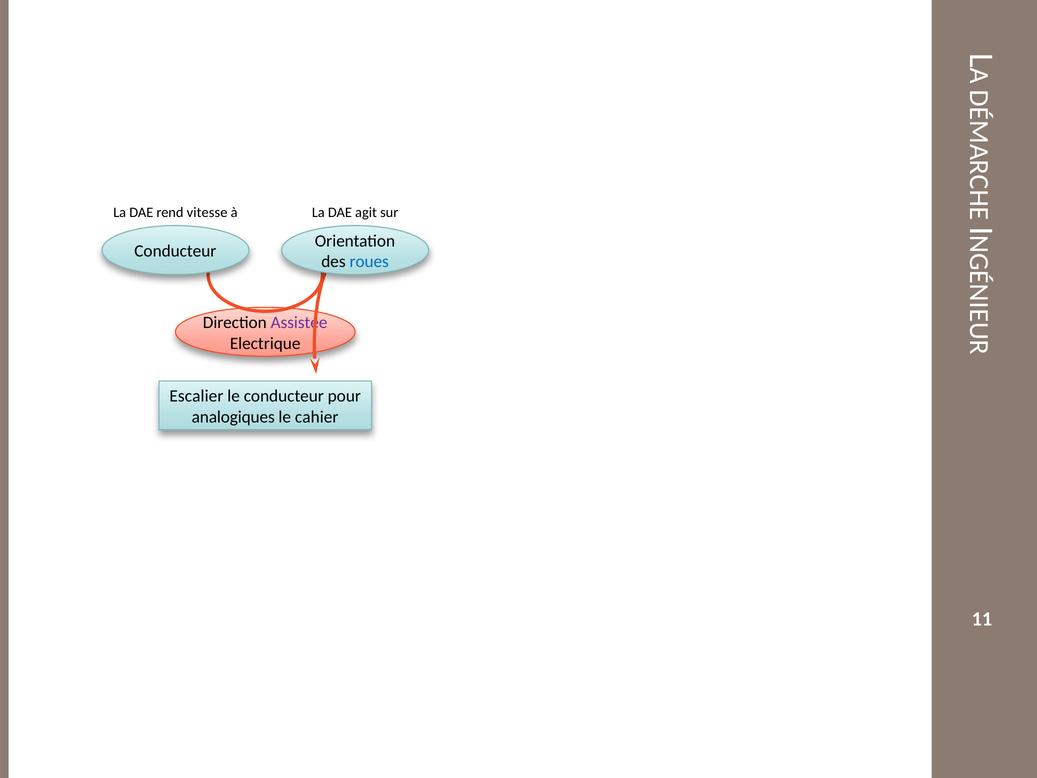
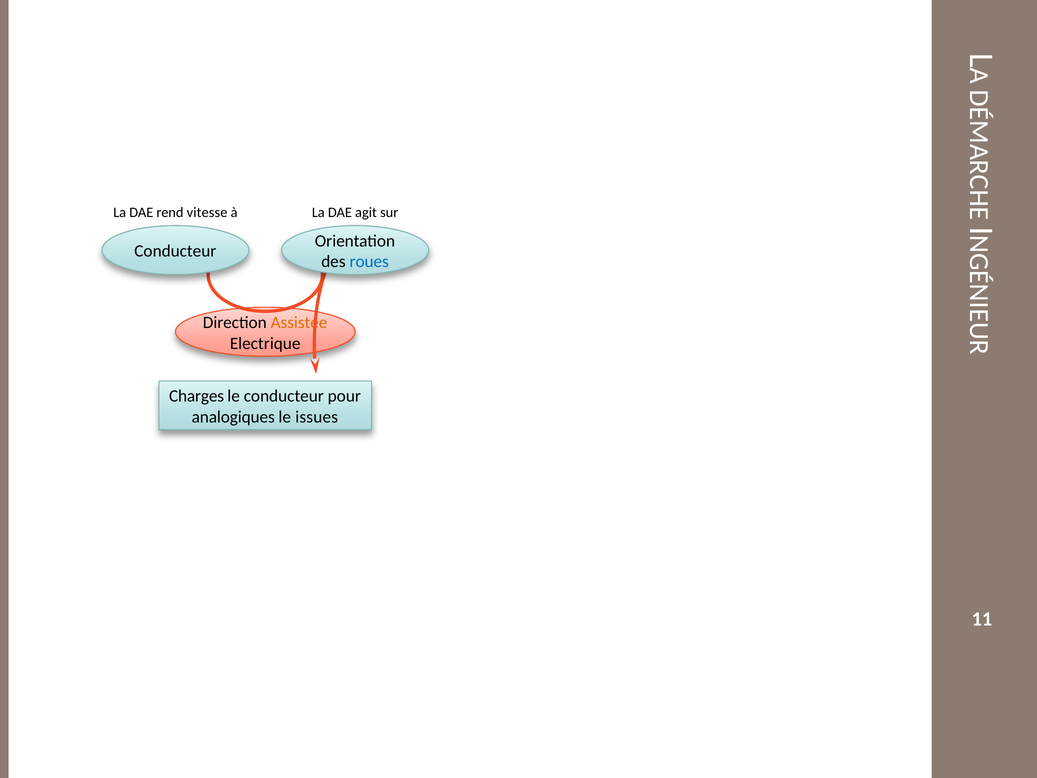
Assistée colour: purple -> orange
Escalier: Escalier -> Charges
cahier: cahier -> issues
